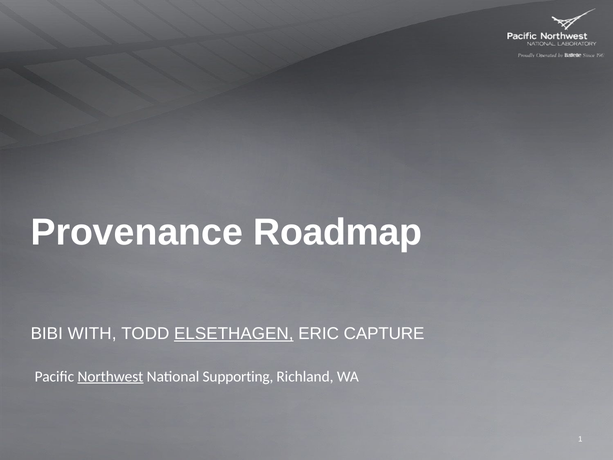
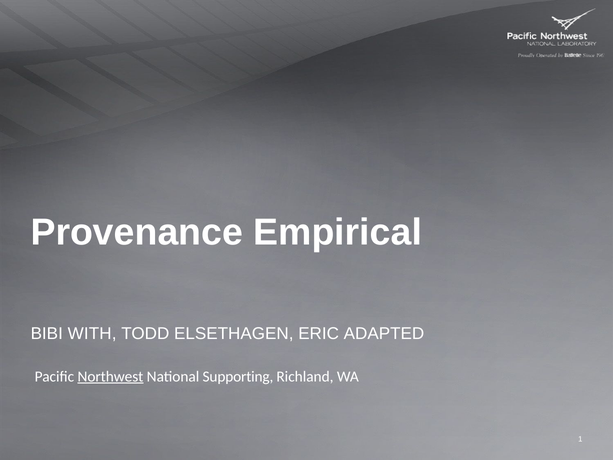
Roadmap: Roadmap -> Empirical
ELSETHAGEN underline: present -> none
CAPTURE: CAPTURE -> ADAPTED
